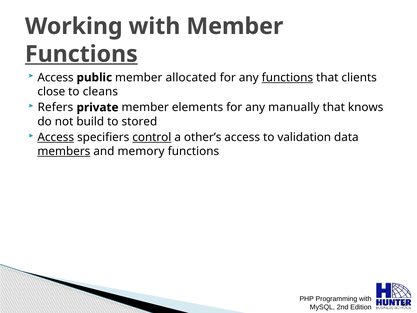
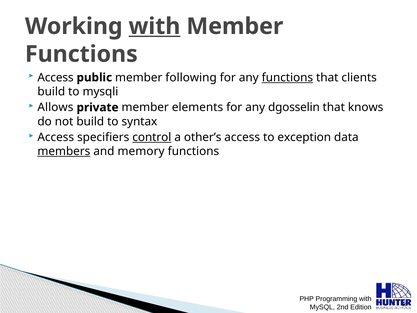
with at (154, 26) underline: none -> present
Functions at (81, 54) underline: present -> none
allocated: allocated -> following
close at (51, 92): close -> build
cleans: cleans -> mysqli
Refers: Refers -> Allows
manually: manually -> dgosselin
stored: stored -> syntax
Access at (56, 137) underline: present -> none
validation: validation -> exception
